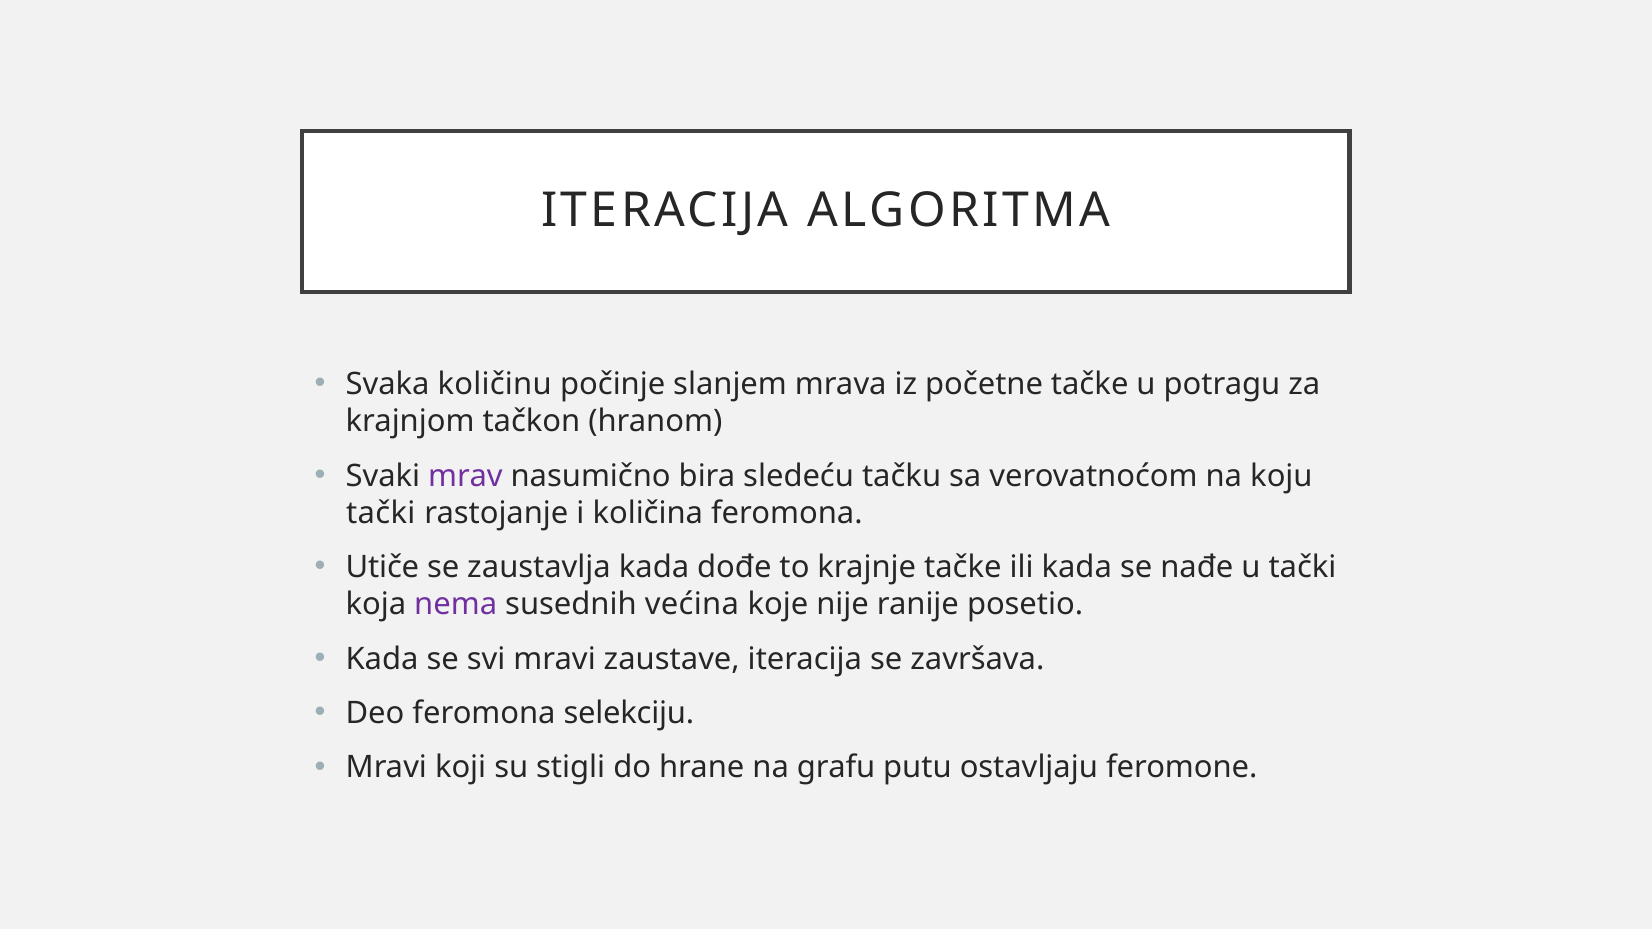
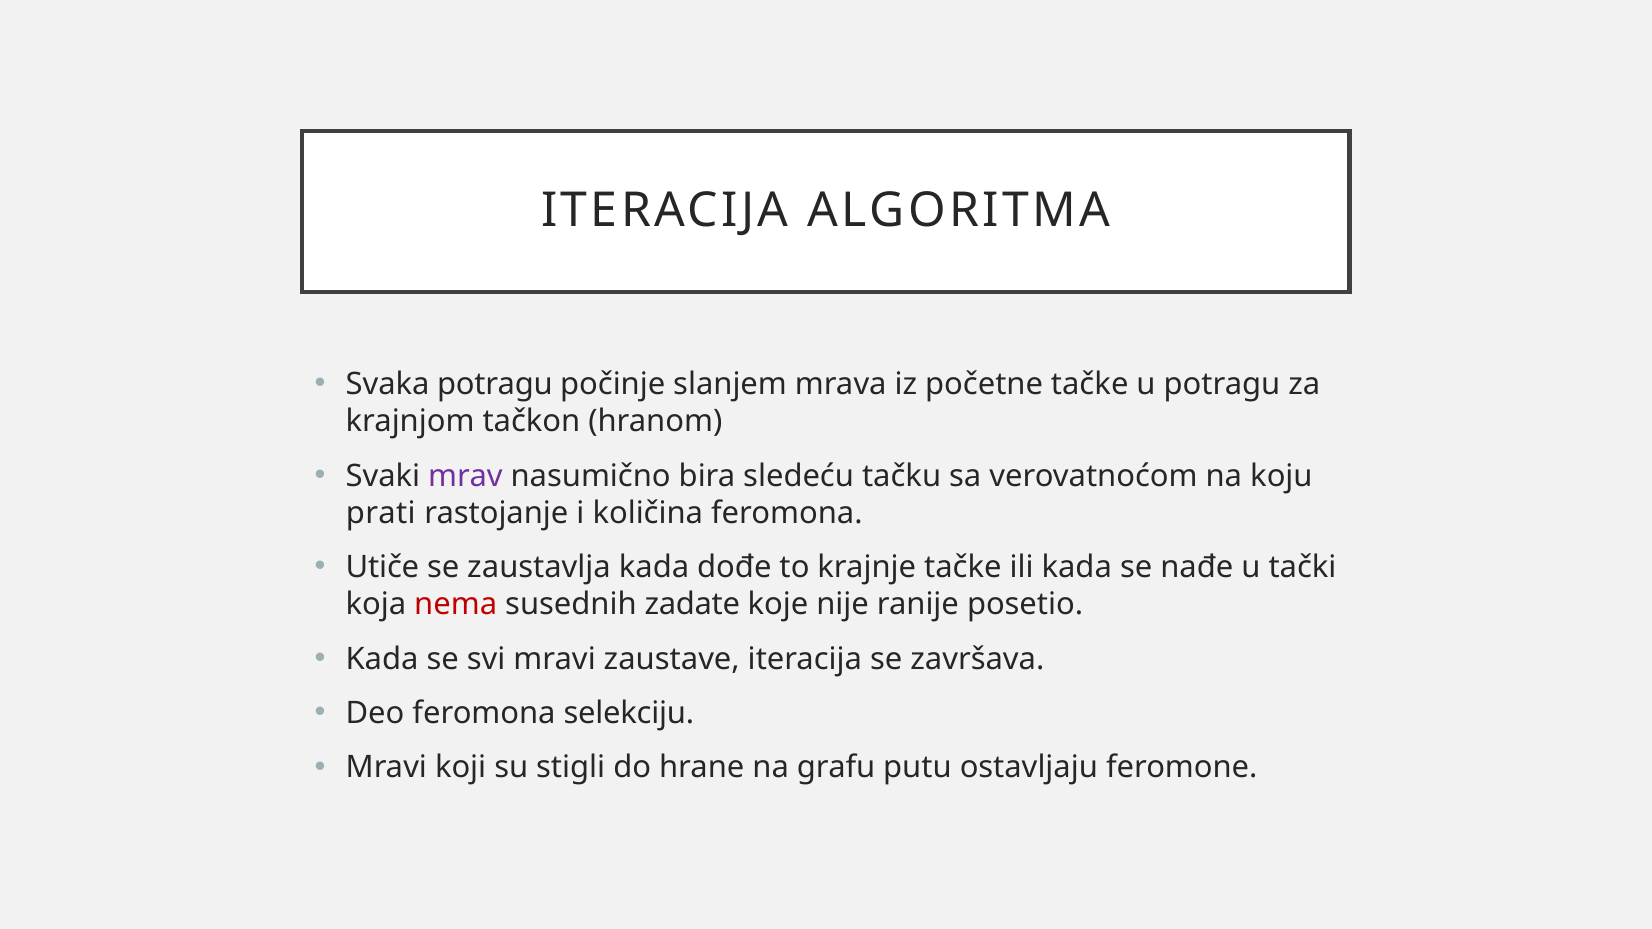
Svaka količinu: količinu -> potragu
tački at (381, 513): tački -> prati
nema colour: purple -> red
većina: većina -> zadate
